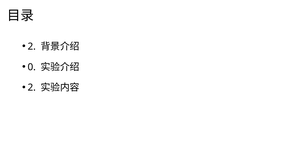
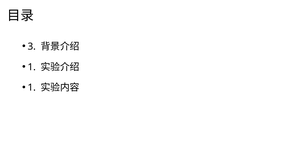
2 at (32, 46): 2 -> 3
0 at (32, 67): 0 -> 1
2 at (32, 87): 2 -> 1
